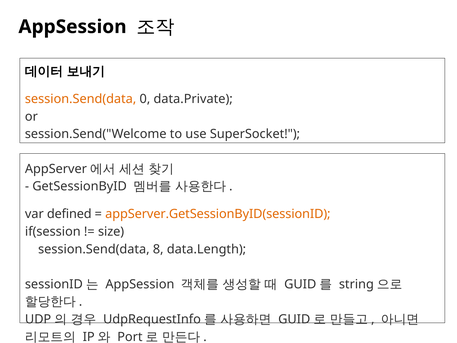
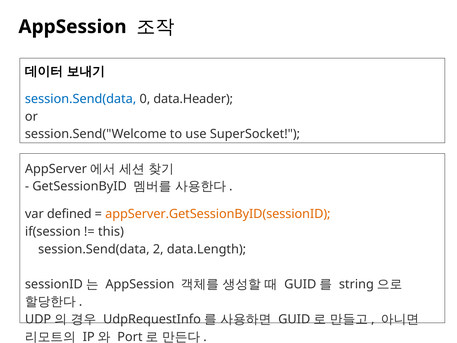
session.Send(data at (81, 99) colour: orange -> blue
data.Private: data.Private -> data.Header
size: size -> this
8: 8 -> 2
